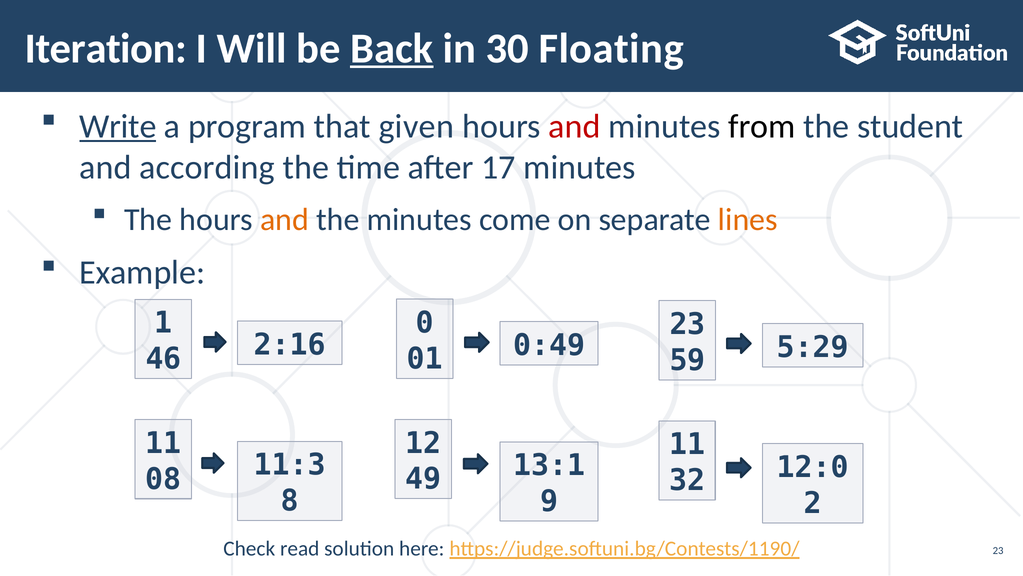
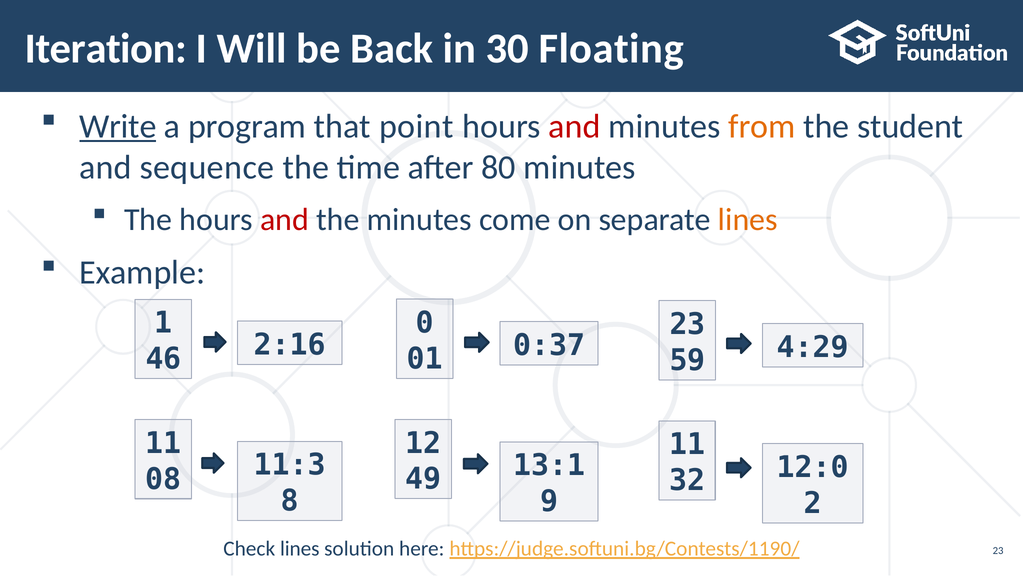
Back underline: present -> none
given: given -> point
from colour: black -> orange
according: according -> sequence
17: 17 -> 80
and at (285, 220) colour: orange -> red
0:49: 0:49 -> 0:37
5:29: 5:29 -> 4:29
Check read: read -> lines
